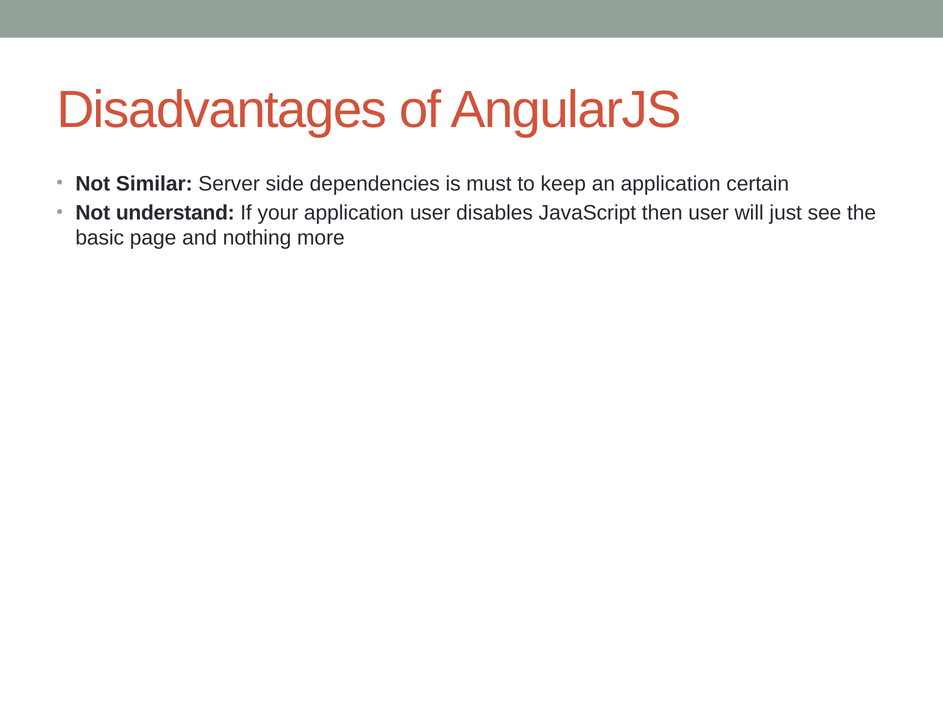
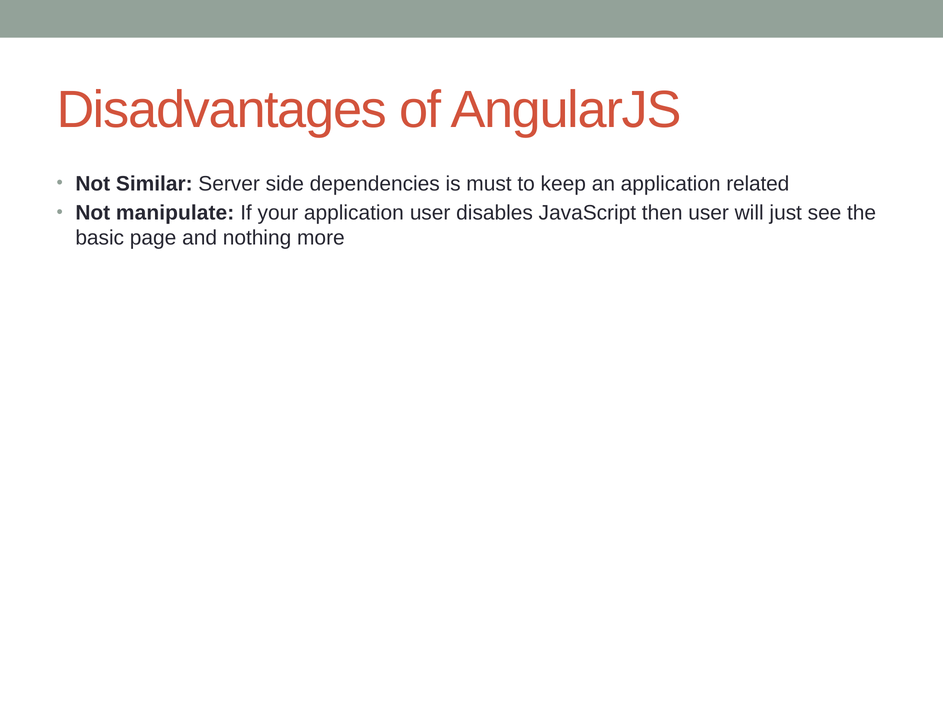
certain: certain -> related
understand: understand -> manipulate
